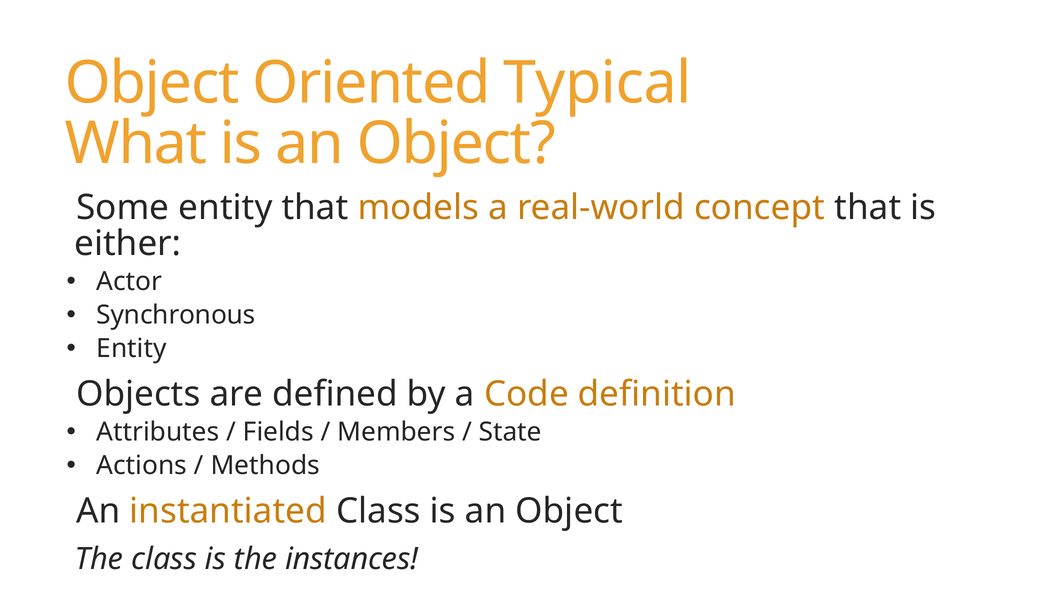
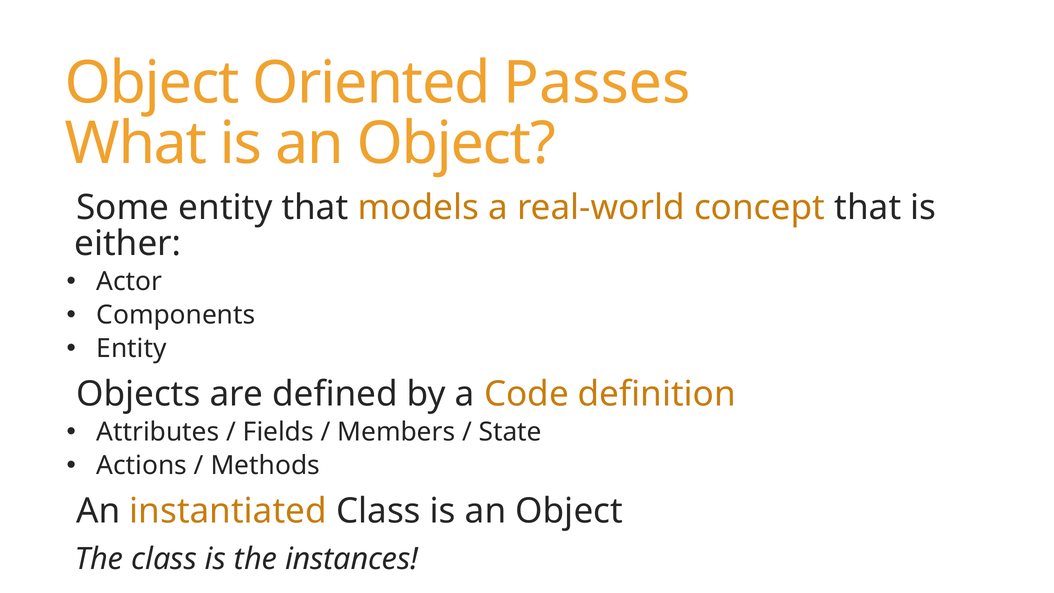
Typical: Typical -> Passes
Synchronous: Synchronous -> Components
